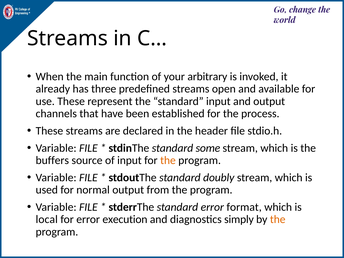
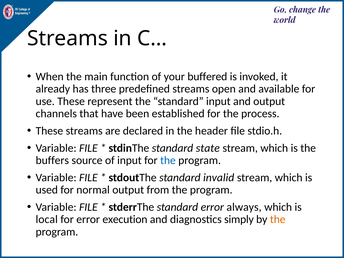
arbitrary: arbitrary -> buffered
some: some -> state
the at (168, 160) colour: orange -> blue
doubly: doubly -> invalid
format: format -> always
